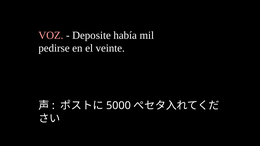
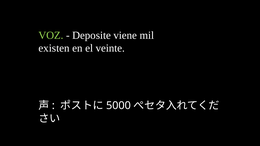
VOZ colour: pink -> light green
había: había -> viene
pedirse: pedirse -> existen
